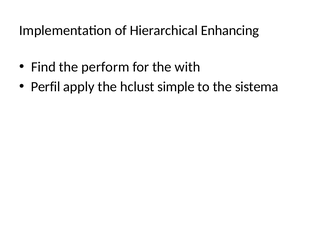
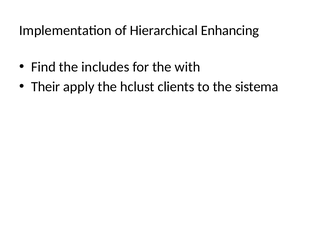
perform: perform -> includes
Perfil: Perfil -> Their
simple: simple -> clients
